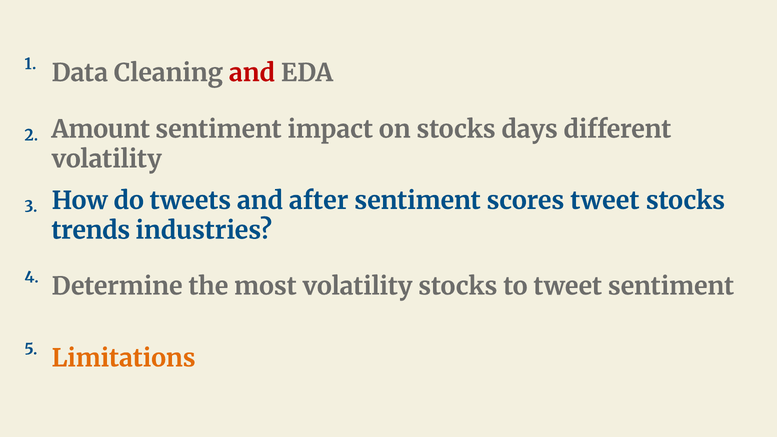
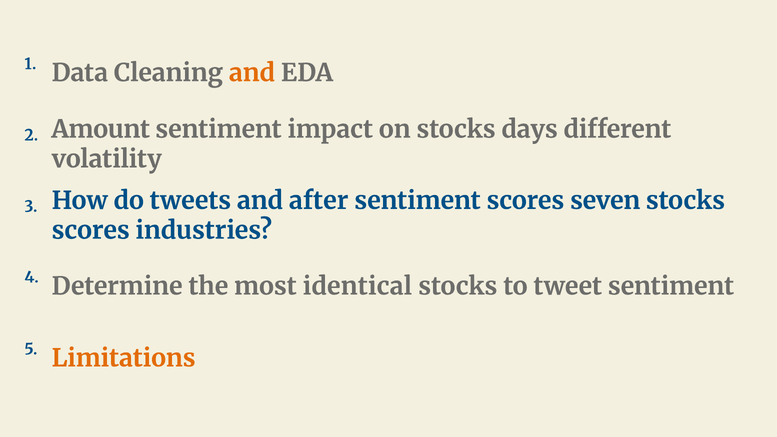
and at (252, 73) colour: red -> orange
scores tweet: tweet -> seven
trends at (91, 231): trends -> scores
most volatility: volatility -> identical
